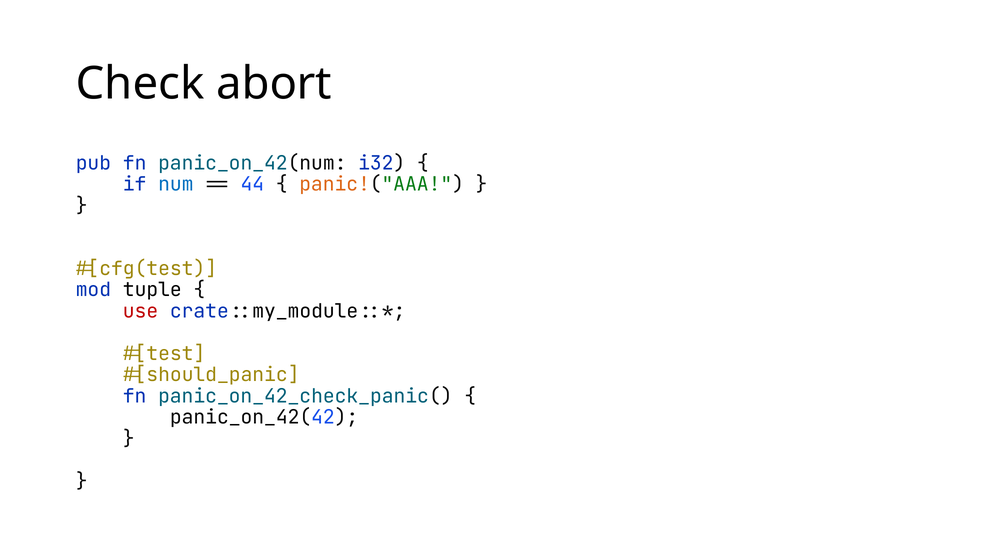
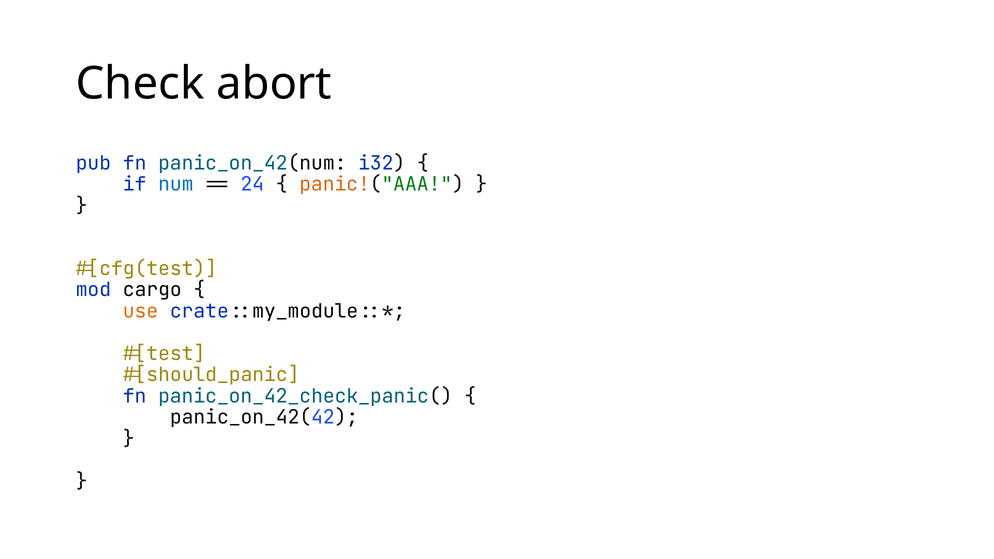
44: 44 -> 24
tuple: tuple -> cargo
use colour: red -> orange
